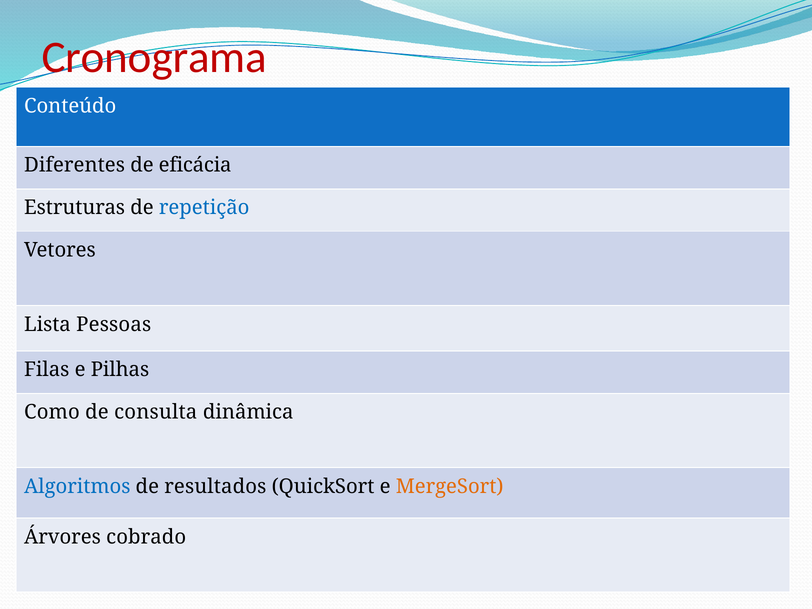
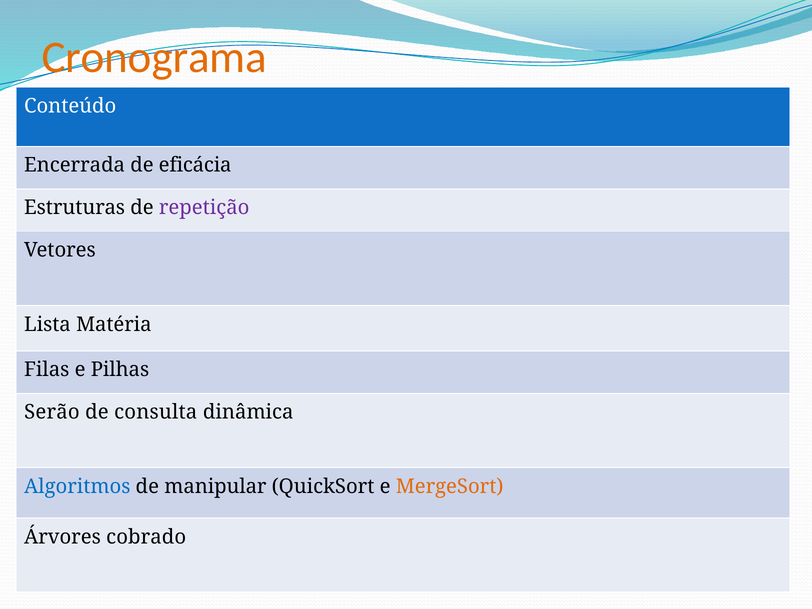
Cronograma colour: red -> orange
Diferentes: Diferentes -> Encerrada
repetição colour: blue -> purple
Pessoas: Pessoas -> Matéria
Como: Como -> Serão
resultados: resultados -> manipular
